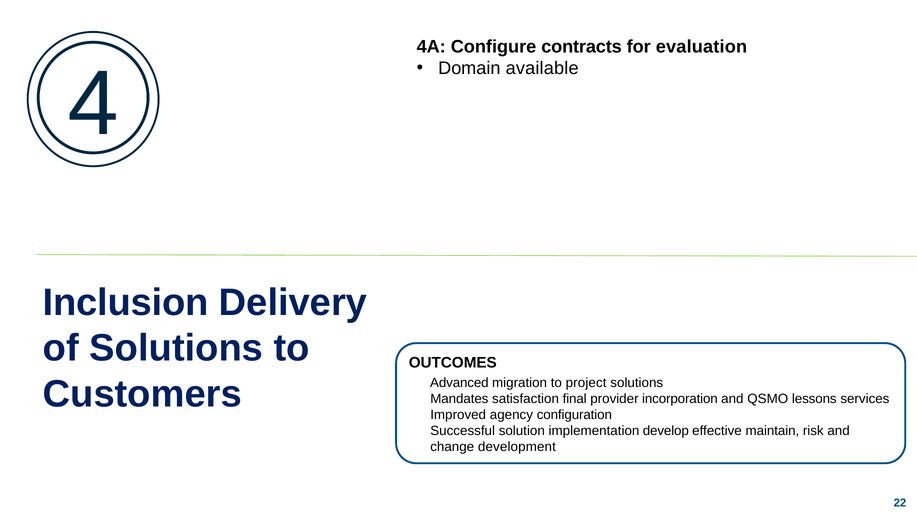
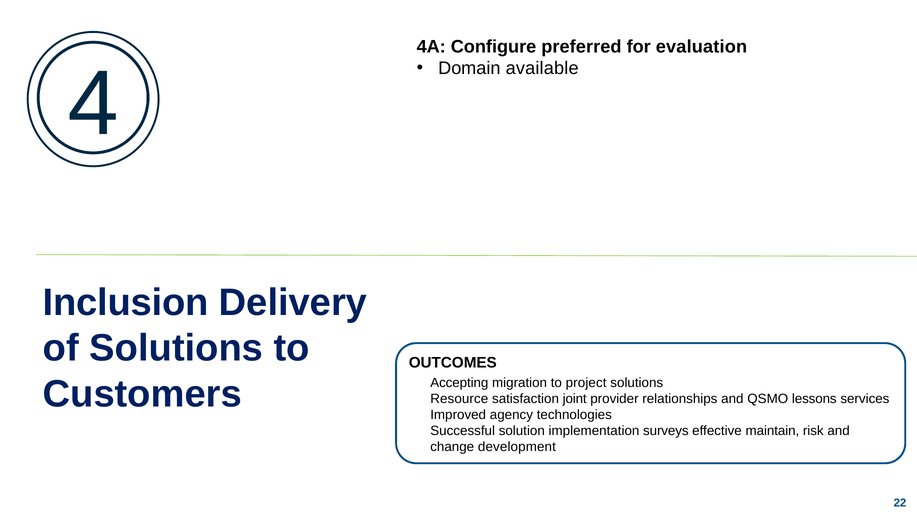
contracts: contracts -> preferred
Advanced: Advanced -> Accepting
Mandates: Mandates -> Resource
final: final -> joint
incorporation: incorporation -> relationships
configuration: configuration -> technologies
develop: develop -> surveys
